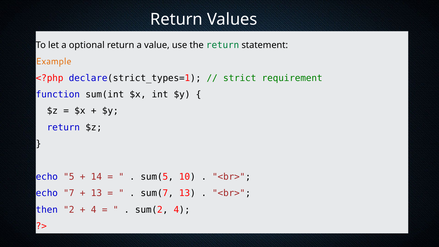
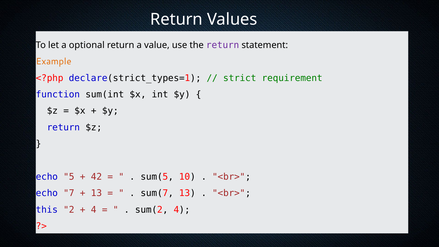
return at (223, 45) colour: green -> purple
14: 14 -> 42
then: then -> this
